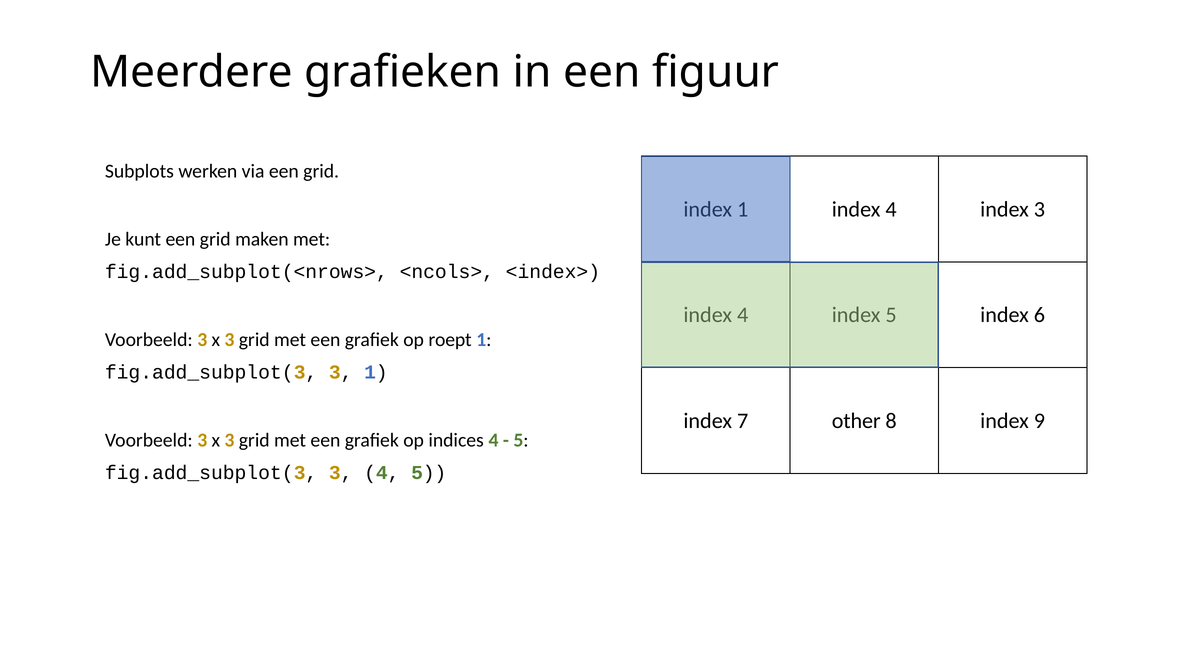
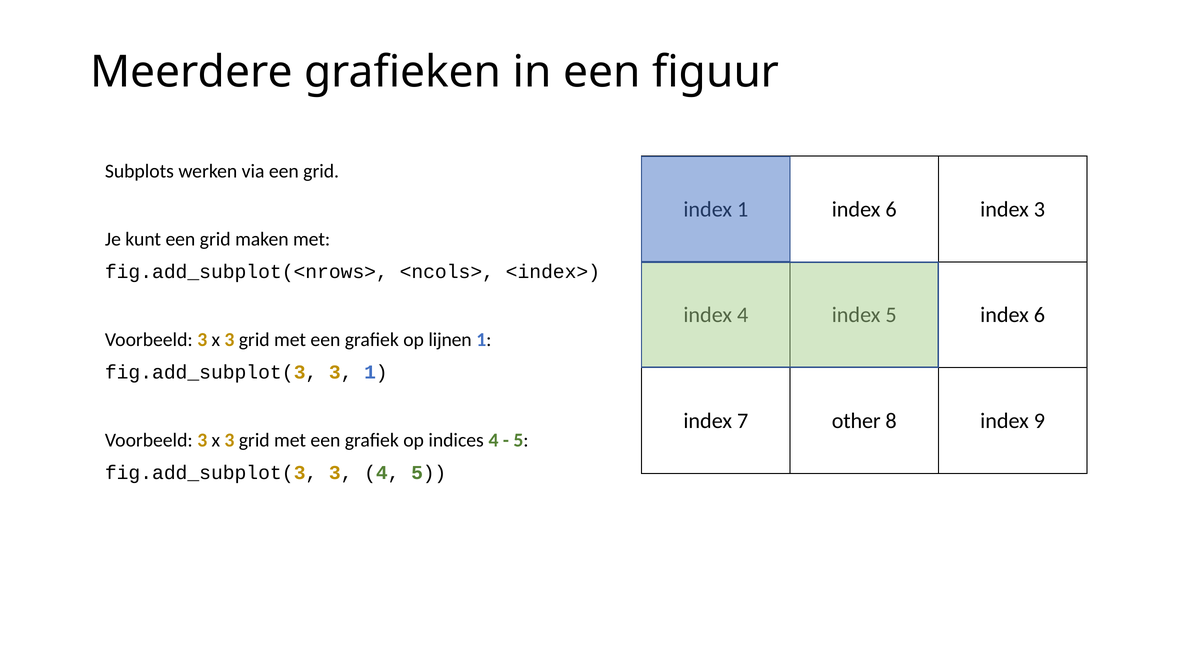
4 at (891, 209): 4 -> 6
roept: roept -> lijnen
